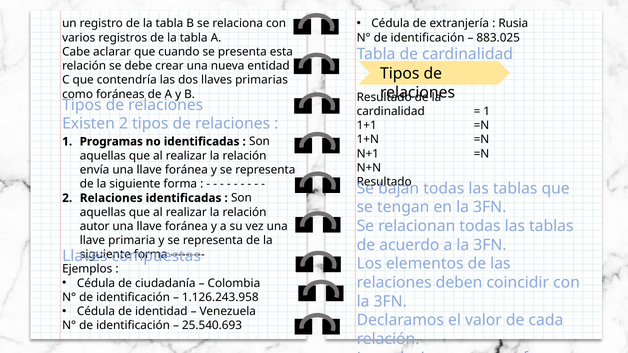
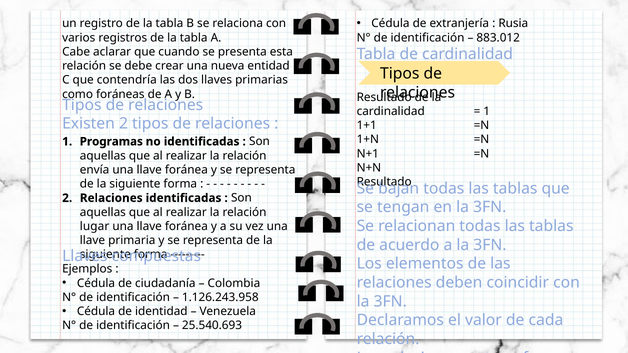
883.025: 883.025 -> 883.012
autor: autor -> lugar
